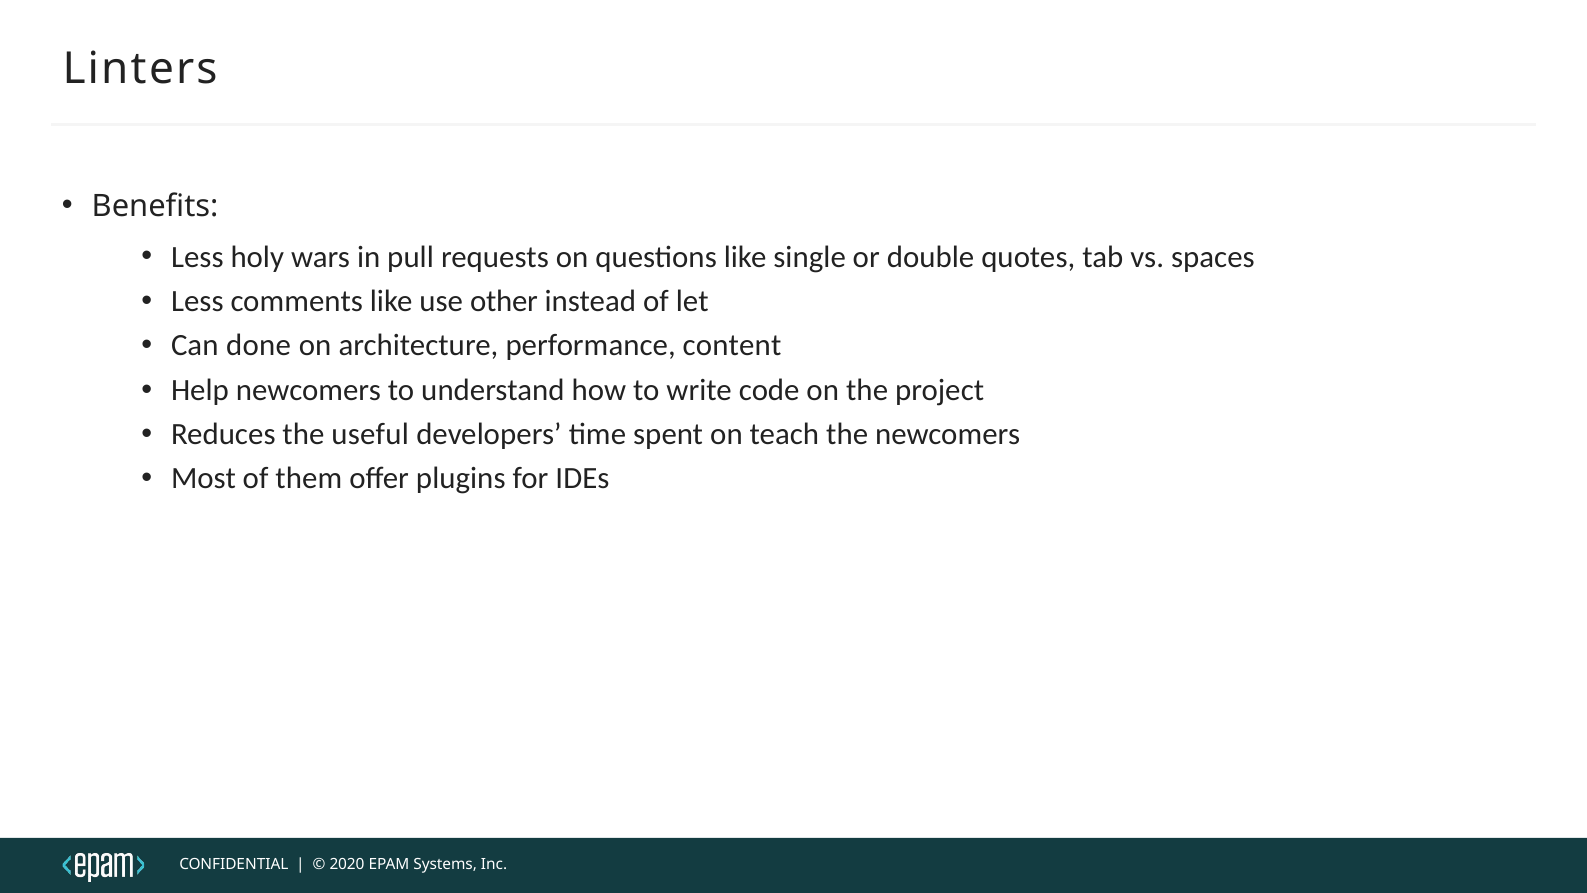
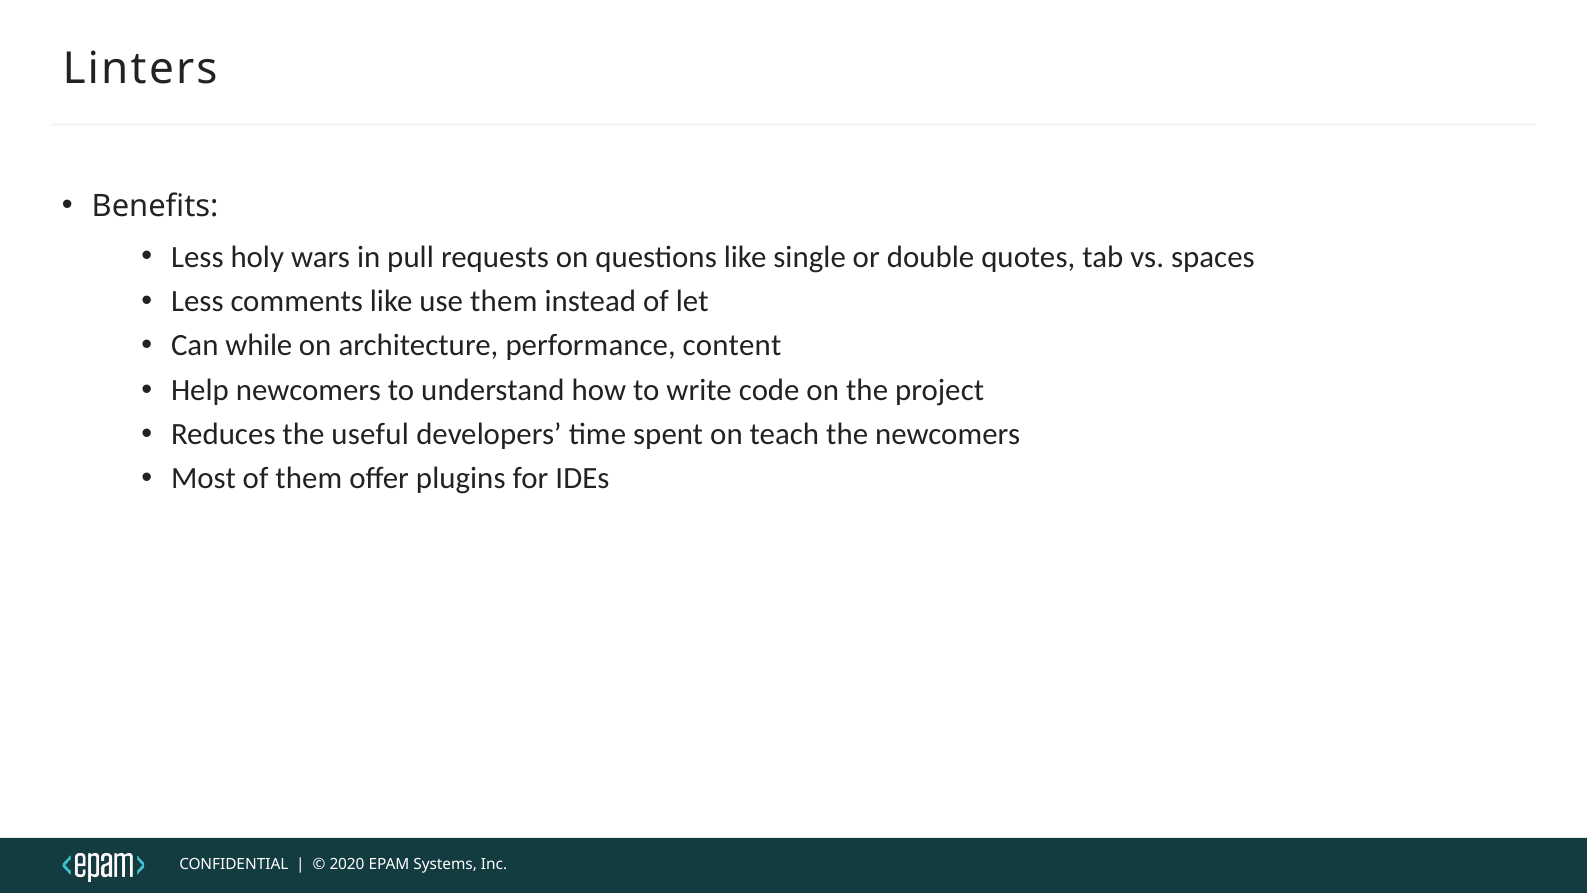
use other: other -> them
done: done -> while
